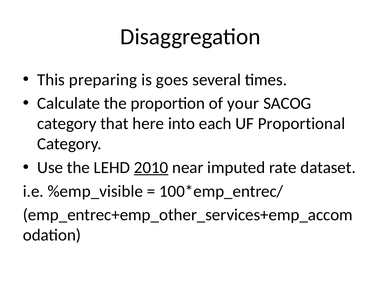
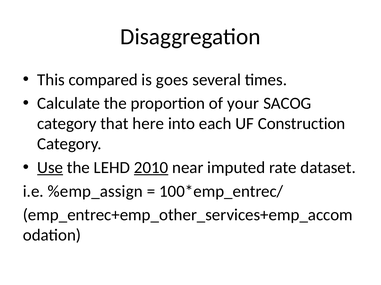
preparing: preparing -> compared
Proportional: Proportional -> Construction
Use underline: none -> present
%emp_visible: %emp_visible -> %emp_assign
